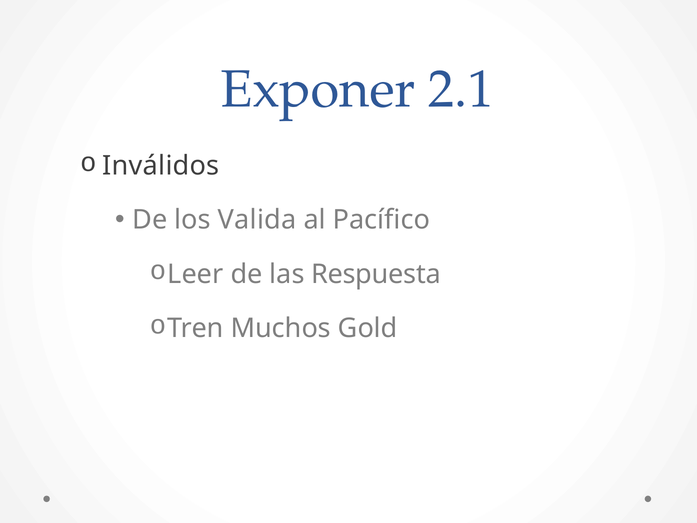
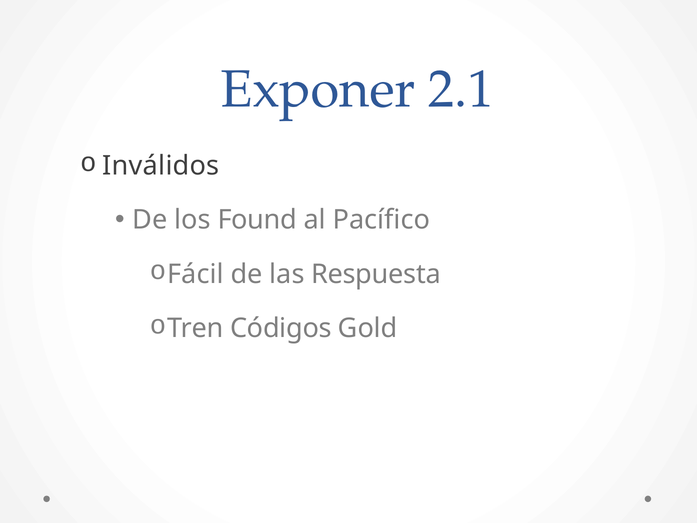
Valida: Valida -> Found
Leer: Leer -> Fácil
Muchos: Muchos -> Códigos
